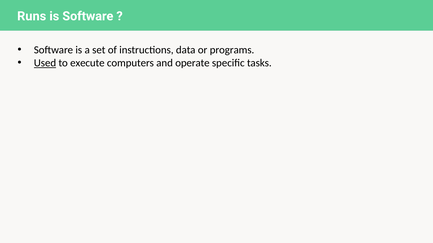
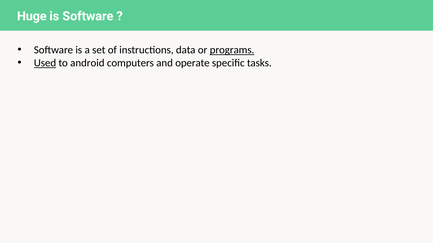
Runs: Runs -> Huge
programs underline: none -> present
execute: execute -> android
